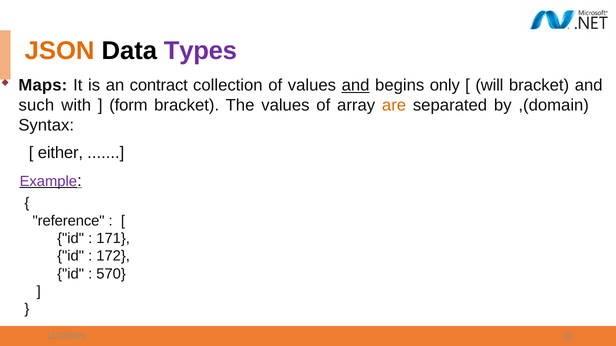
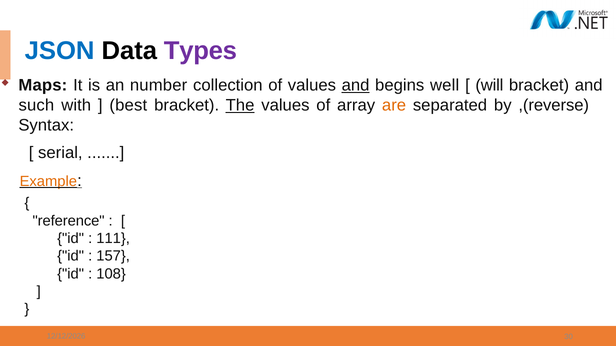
JSON colour: orange -> blue
contract: contract -> number
only: only -> well
form: form -> best
The underline: none -> present
,(domain: ,(domain -> ,(reverse
either: either -> serial
Example colour: purple -> orange
171: 171 -> 111
172: 172 -> 157
570: 570 -> 108
